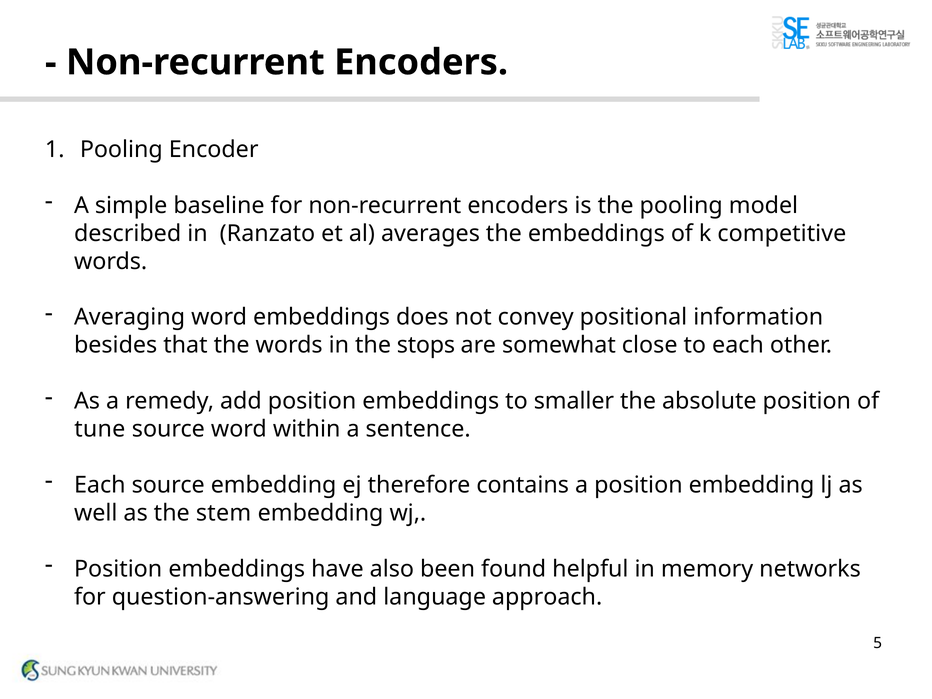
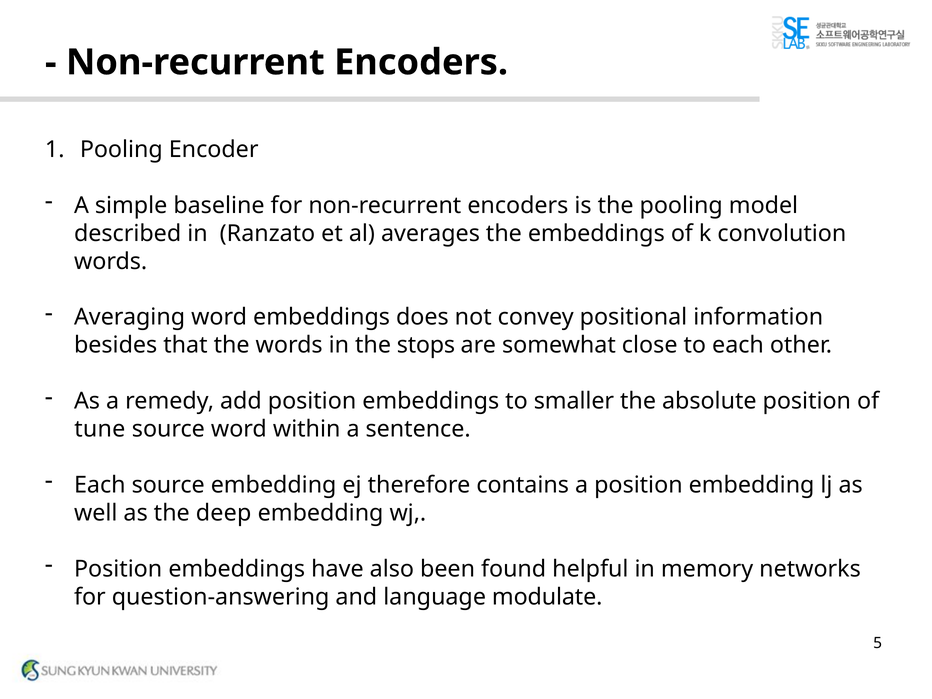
competitive: competitive -> convolution
stem: stem -> deep
approach: approach -> modulate
